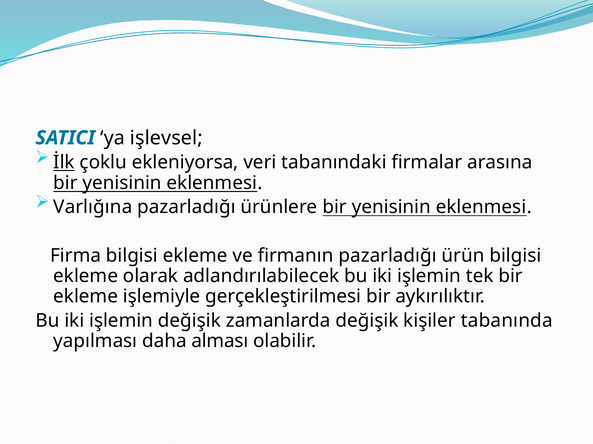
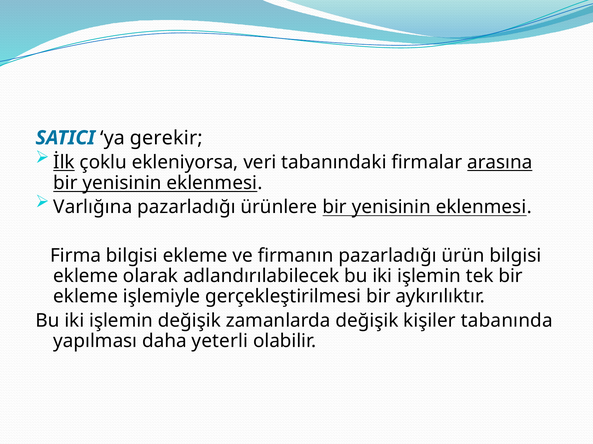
işlevsel: işlevsel -> gerekir
arasına underline: none -> present
alması: alması -> yeterli
